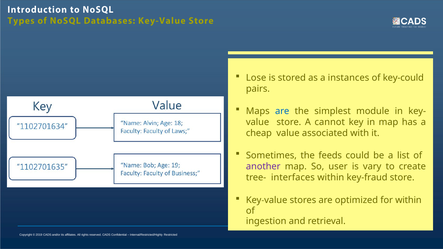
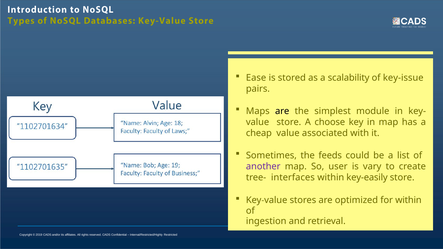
Lose: Lose -> Ease
instances: instances -> scalability
key-could: key-could -> key-issue
are at (282, 111) colour: blue -> black
cannot: cannot -> choose
key-fraud: key-fraud -> key-easily
